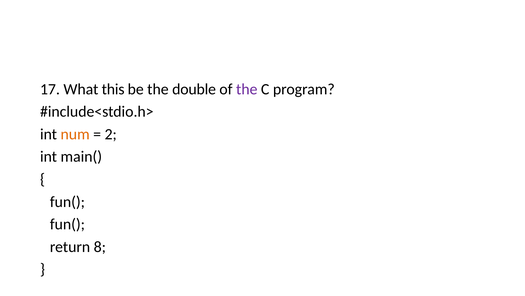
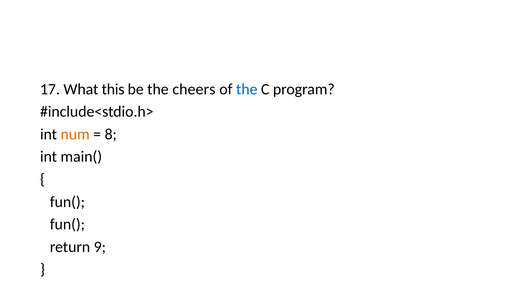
double: double -> cheers
the at (247, 89) colour: purple -> blue
2: 2 -> 8
8: 8 -> 9
